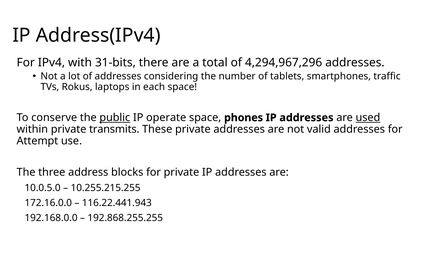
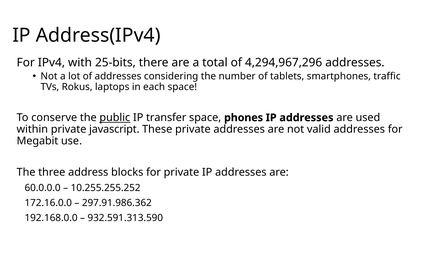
31-bits: 31-bits -> 25-bits
operate: operate -> transfer
used underline: present -> none
transmits: transmits -> javascript
Attempt: Attempt -> Megabit
10.0.5.0: 10.0.5.0 -> 60.0.0.0
10.255.215.255: 10.255.215.255 -> 10.255.255.252
116.22.441.943: 116.22.441.943 -> 297.91.986.362
192.868.255.255: 192.868.255.255 -> 932.591.313.590
